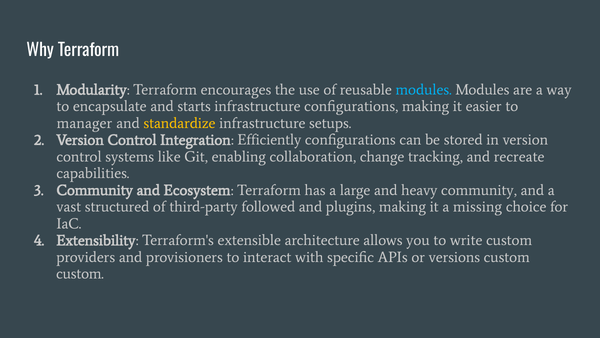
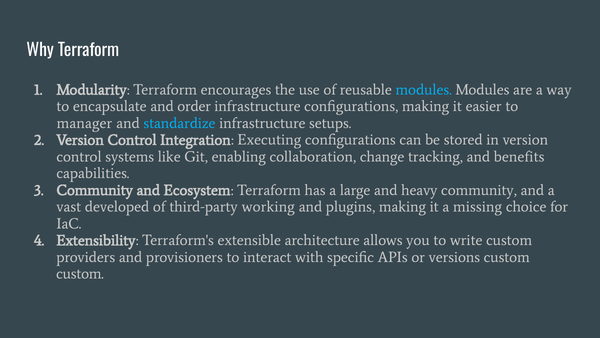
starts: starts -> order
standardize colour: yellow -> light blue
Efficiently: Efficiently -> Executing
recreate: recreate -> benefits
structured: structured -> developed
followed: followed -> working
